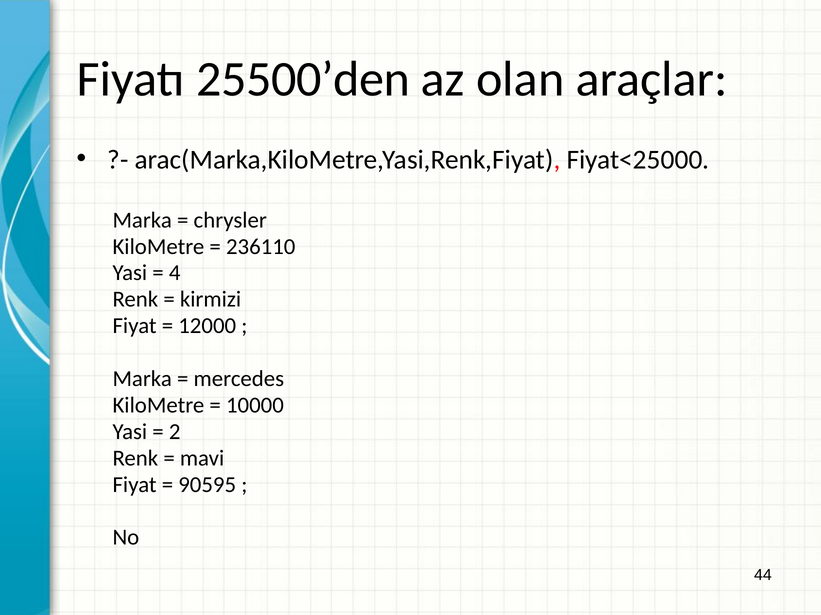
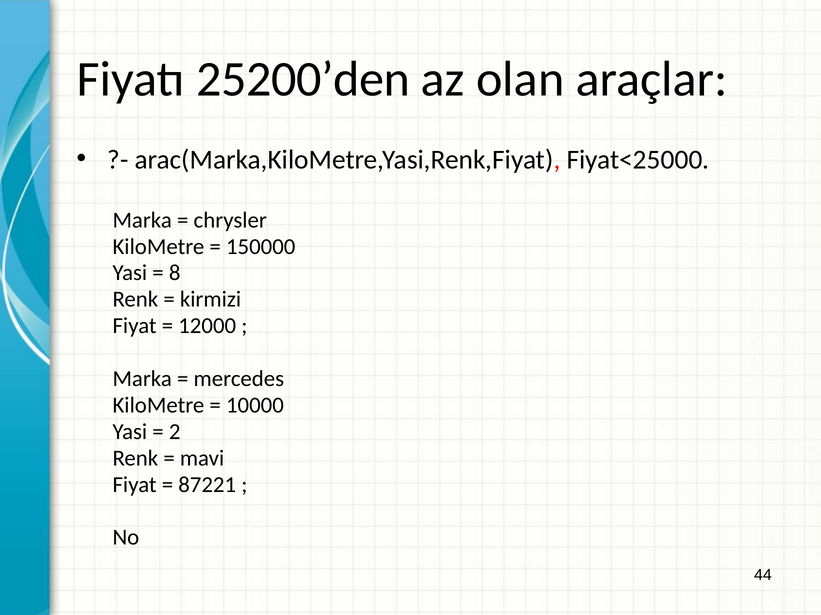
25500’den: 25500’den -> 25200’den
236110: 236110 -> 150000
4: 4 -> 8
90595: 90595 -> 87221
